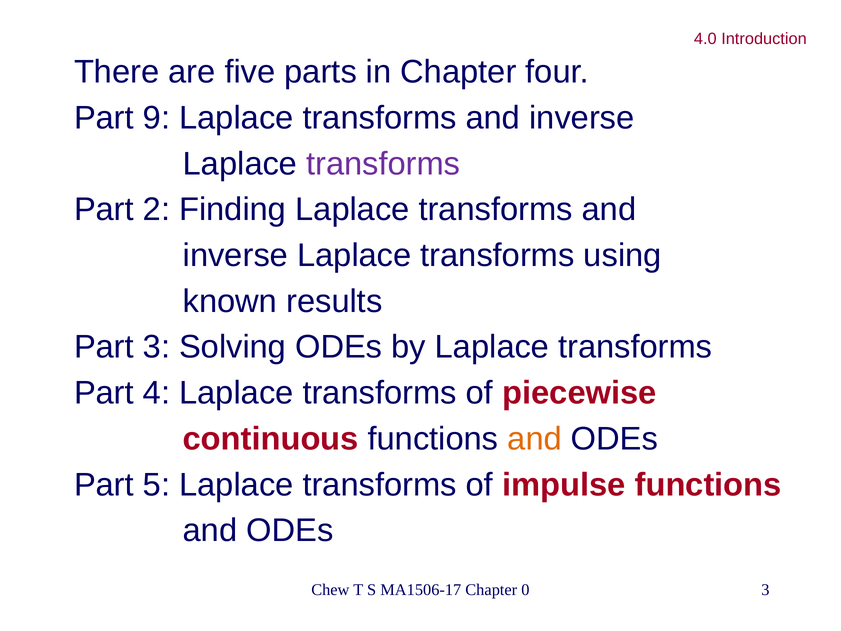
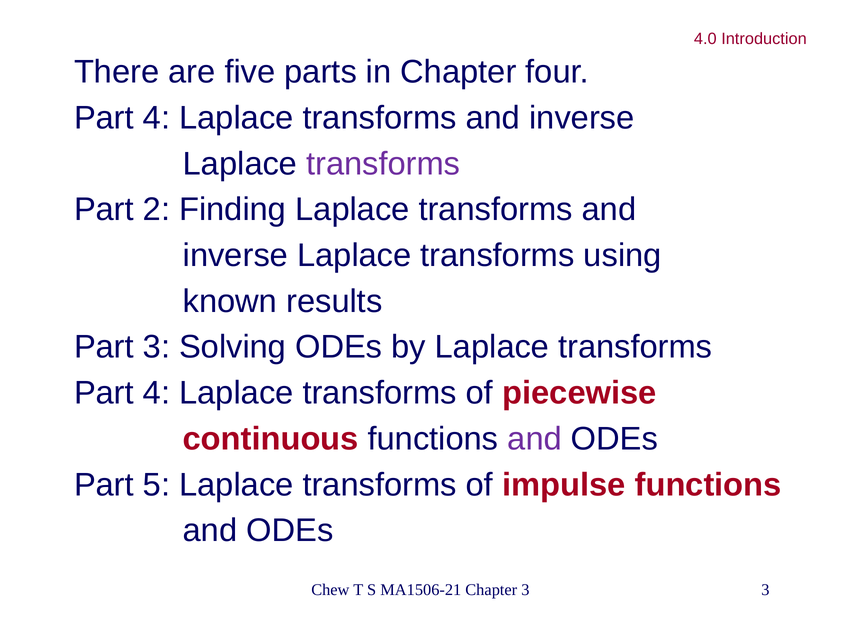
9 at (157, 118): 9 -> 4
and at (535, 439) colour: orange -> purple
MA1506-17: MA1506-17 -> MA1506-21
Chapter 0: 0 -> 3
